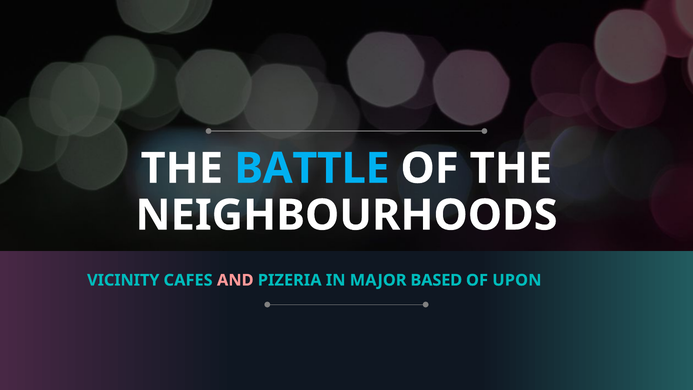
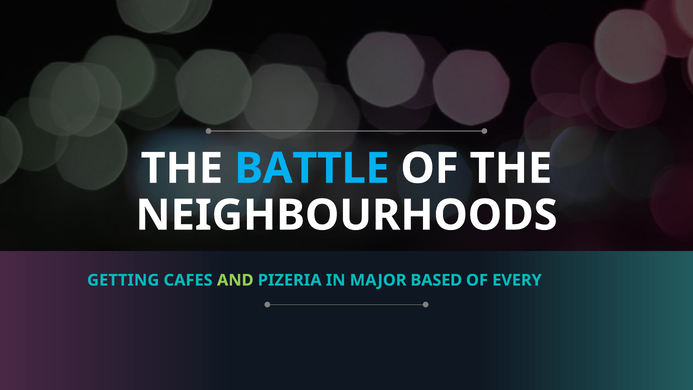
VICINITY: VICINITY -> GETTING
AND colour: pink -> light green
UPON: UPON -> EVERY
